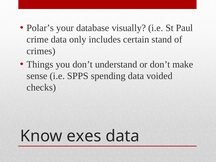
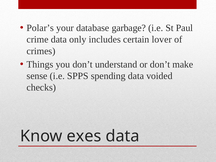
visually: visually -> garbage
stand: stand -> lover
